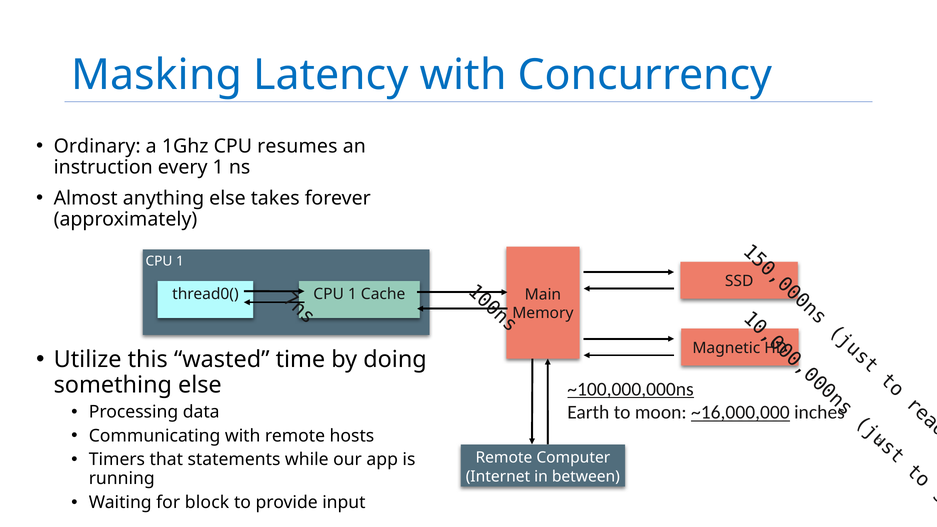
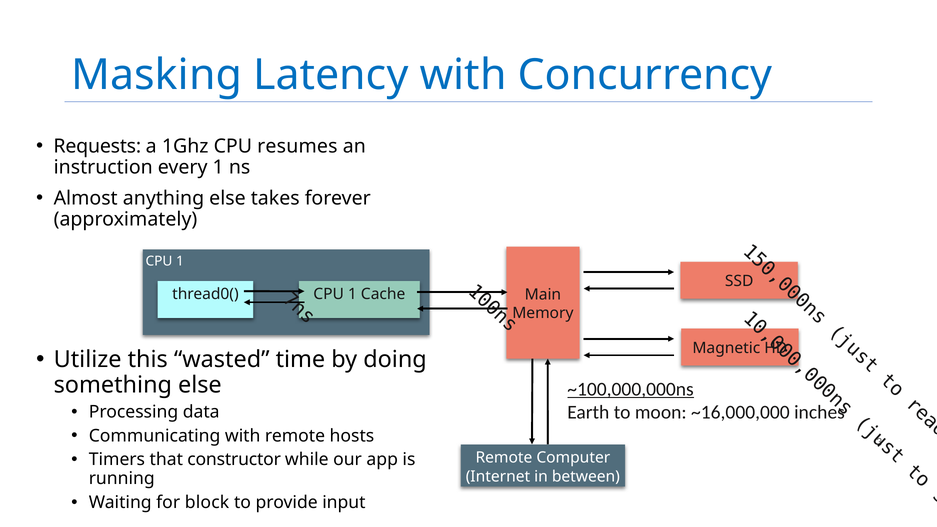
Ordinary: Ordinary -> Requests
~16,000,000 underline: present -> none
statements: statements -> constructor
